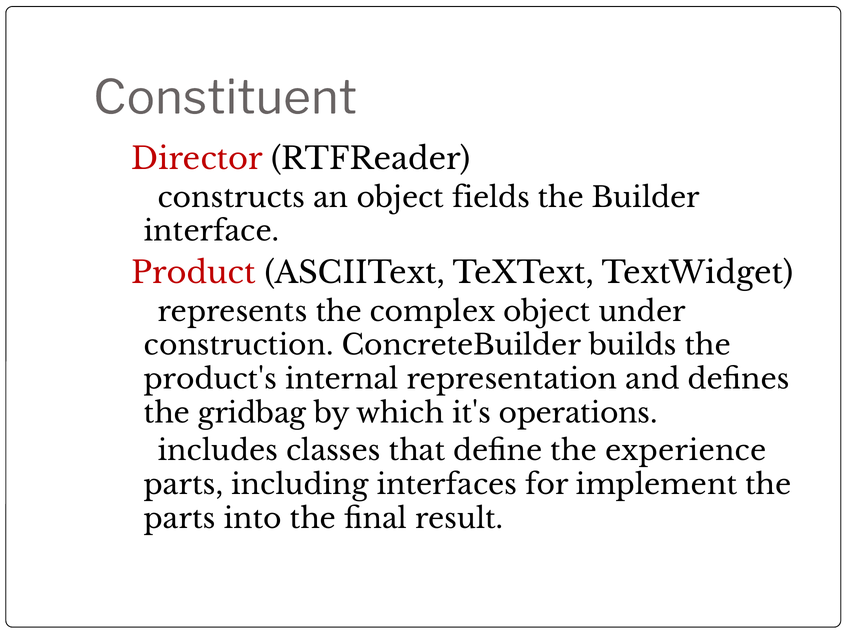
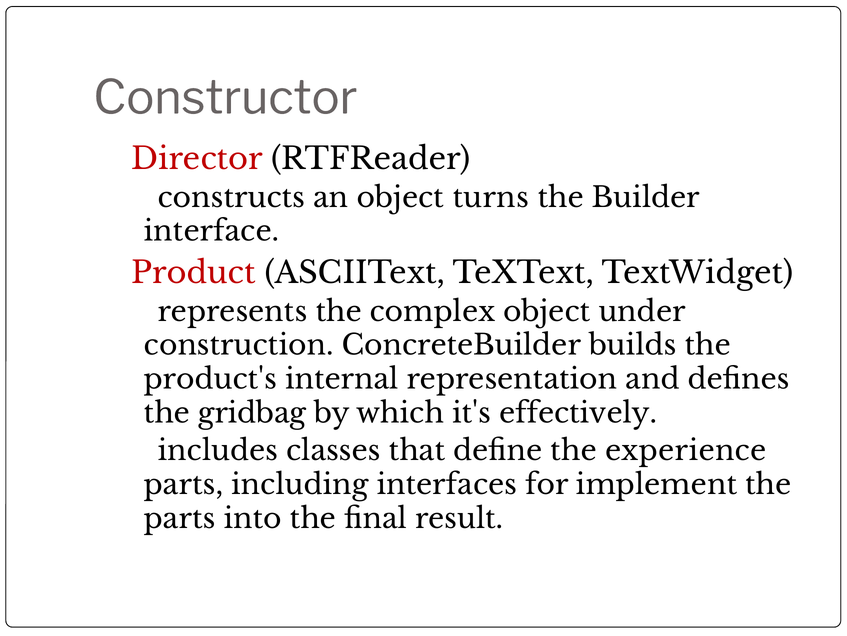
Constituent: Constituent -> Constructor
fields: fields -> turns
operations: operations -> effectively
